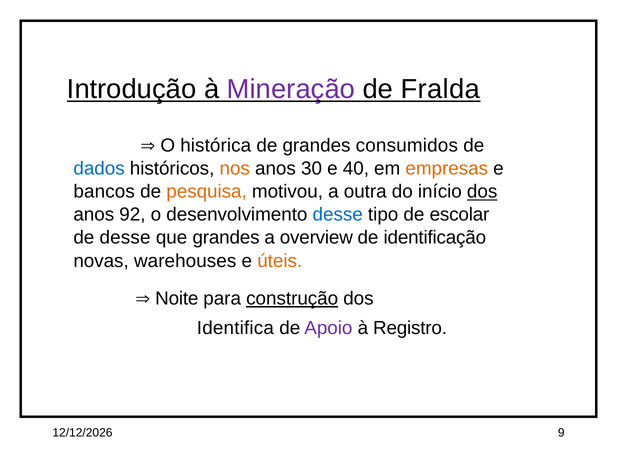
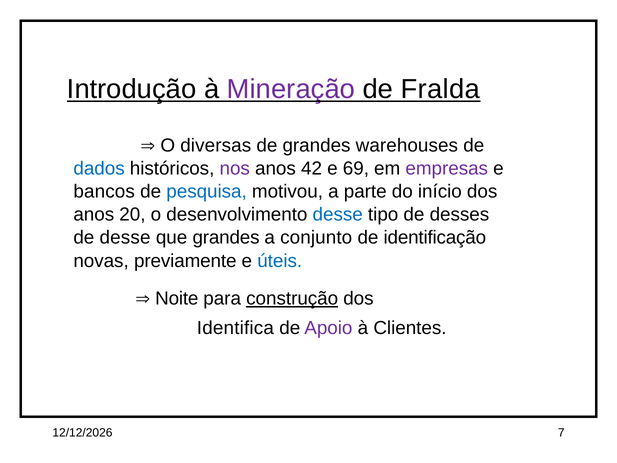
histórica: histórica -> diversas
consumidos: consumidos -> warehouses
nos colour: orange -> purple
30: 30 -> 42
40: 40 -> 69
empresas colour: orange -> purple
pesquisa colour: orange -> blue
outra: outra -> parte
dos at (482, 192) underline: present -> none
92: 92 -> 20
escolar: escolar -> desses
overview: overview -> conjunto
warehouses: warehouses -> previamente
úteis colour: orange -> blue
Registro: Registro -> Clientes
9: 9 -> 7
